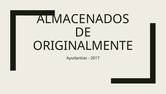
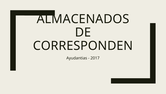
ORIGINALMENTE: ORIGINALMENTE -> CORRESPONDEN
